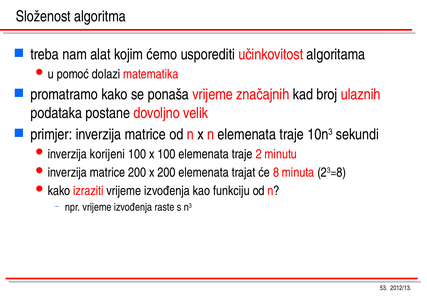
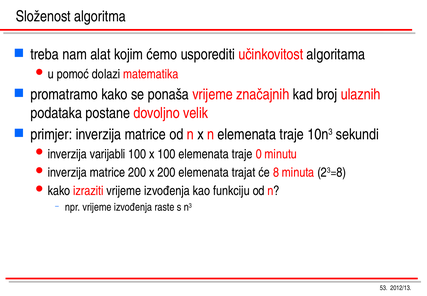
korijeni: korijeni -> varijabli
2: 2 -> 0
